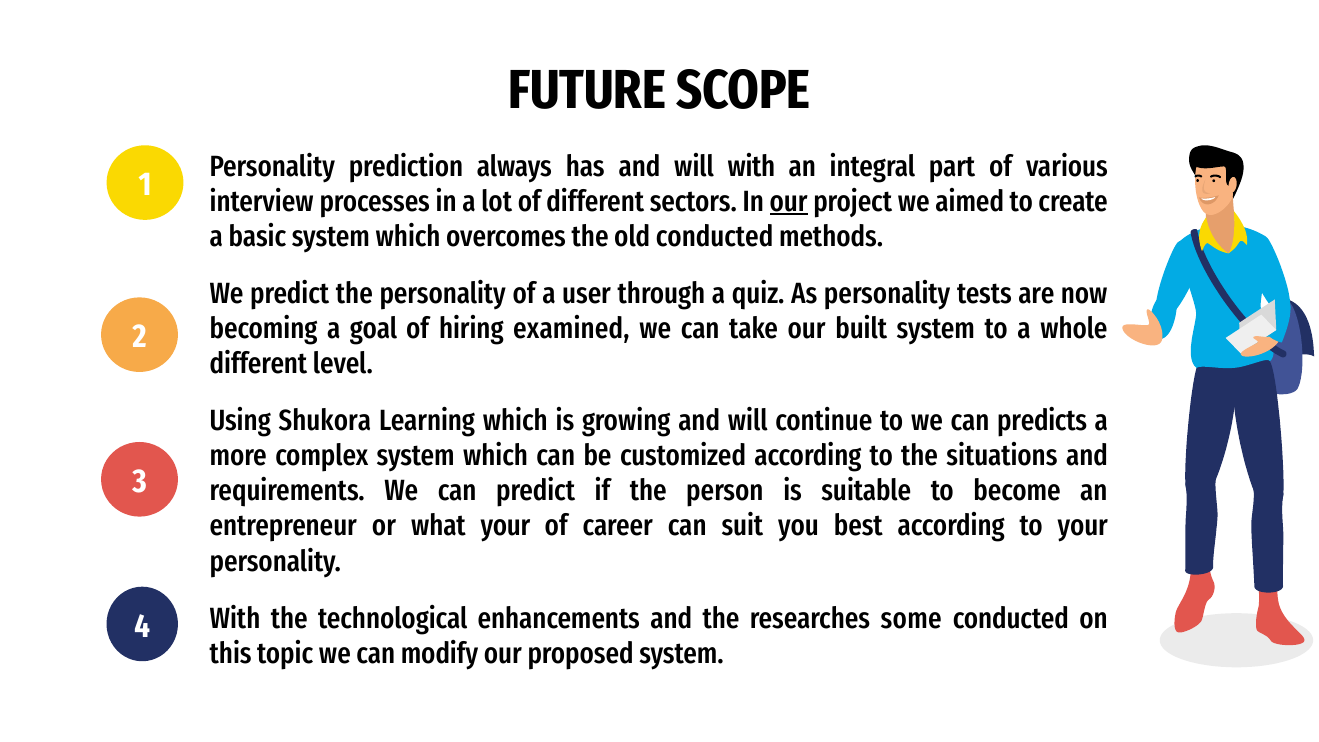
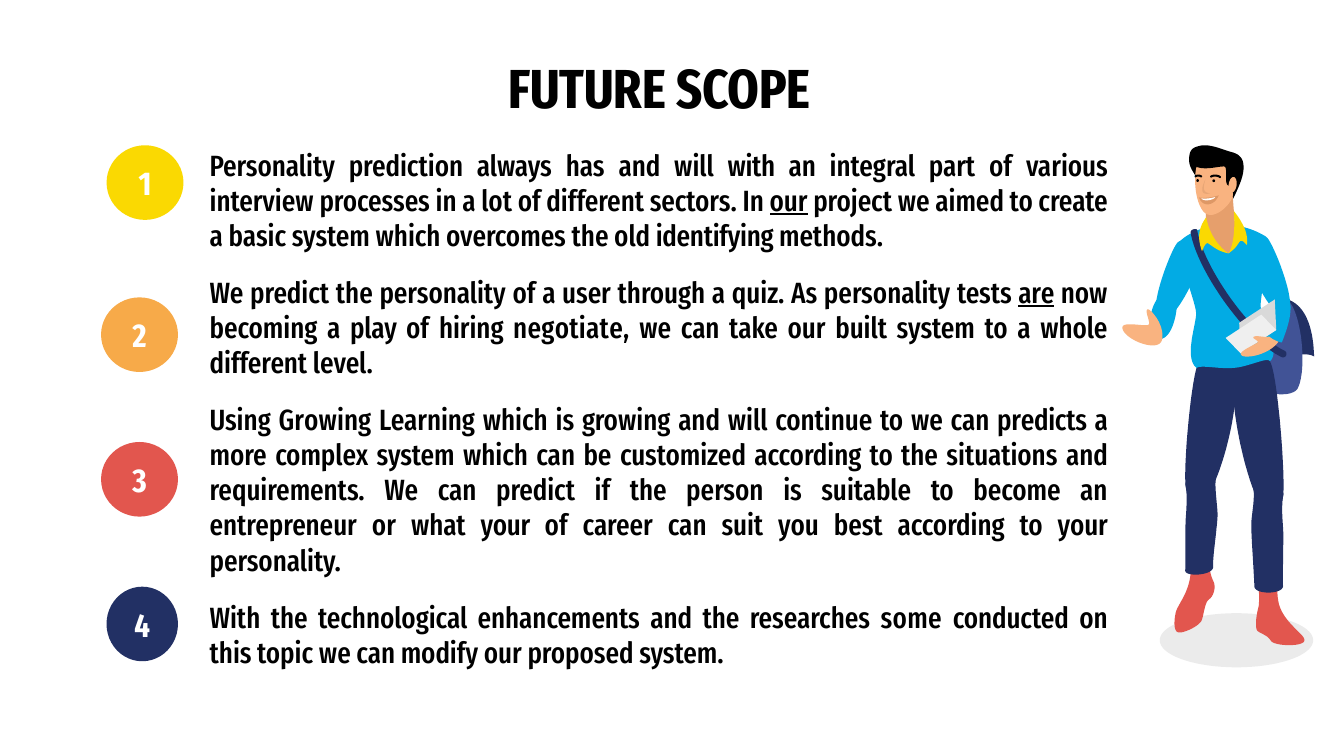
old conducted: conducted -> identifying
are underline: none -> present
goal: goal -> play
examined: examined -> negotiate
Using Shukora: Shukora -> Growing
